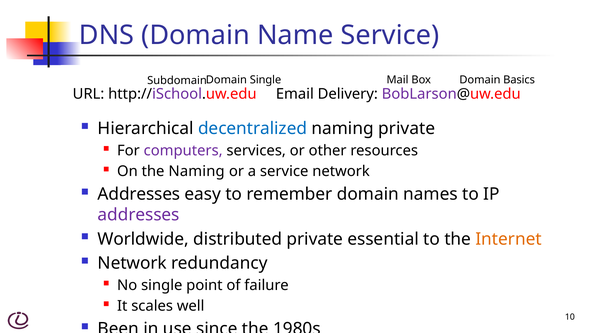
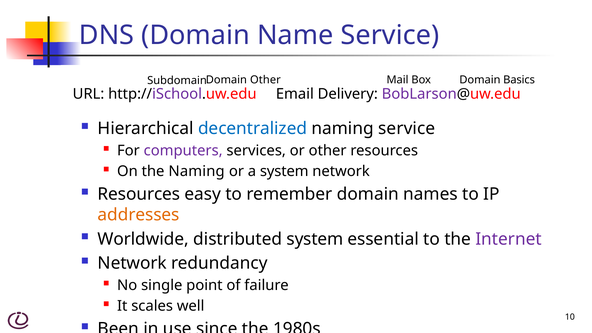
Single at (266, 80): Single -> Other
naming private: private -> service
a service: service -> system
Addresses at (139, 194): Addresses -> Resources
addresses at (139, 215) colour: purple -> orange
distributed private: private -> system
Internet colour: orange -> purple
